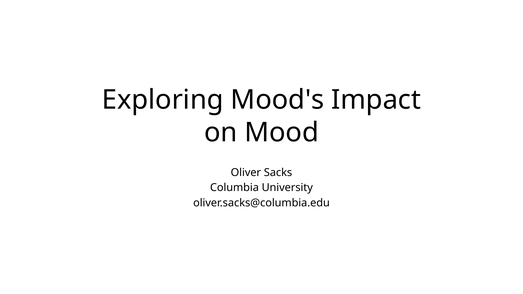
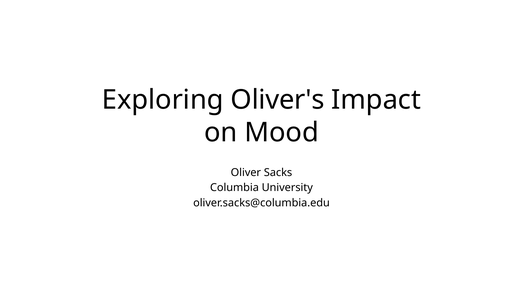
Mood's: Mood's -> Oliver's
